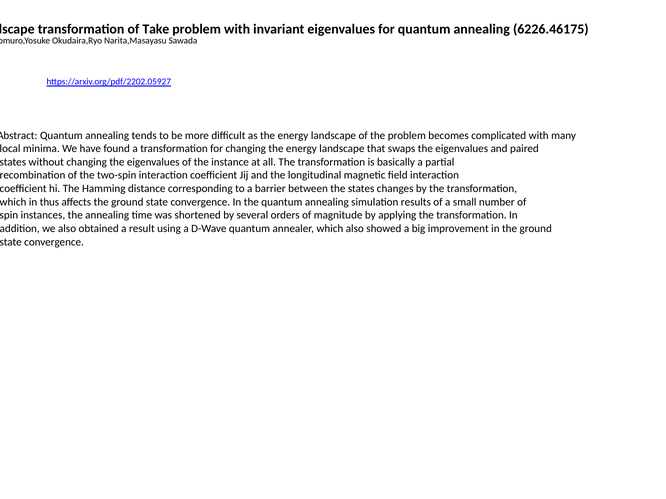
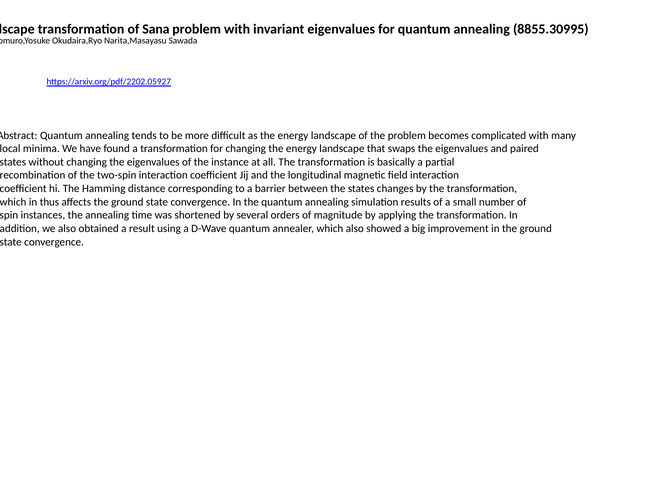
Take: Take -> Sana
6226.46175: 6226.46175 -> 8855.30995
